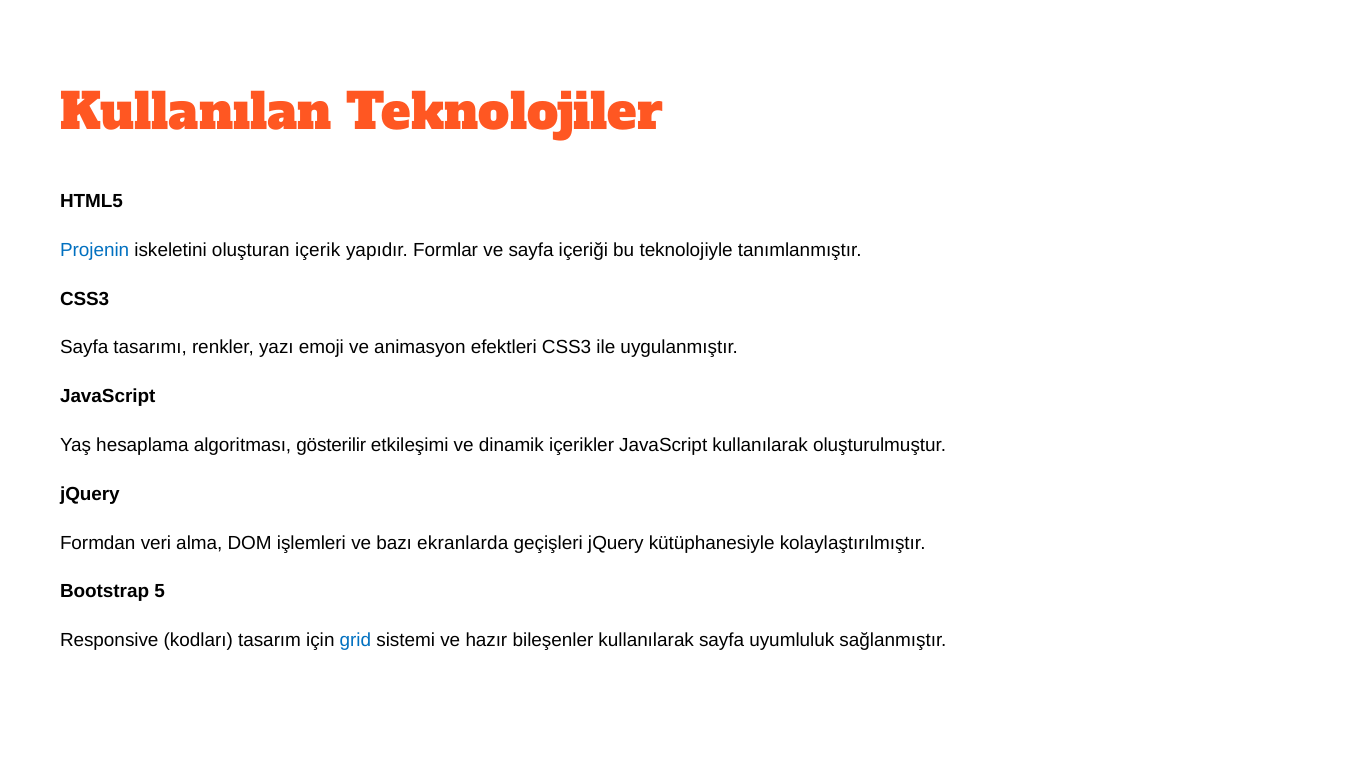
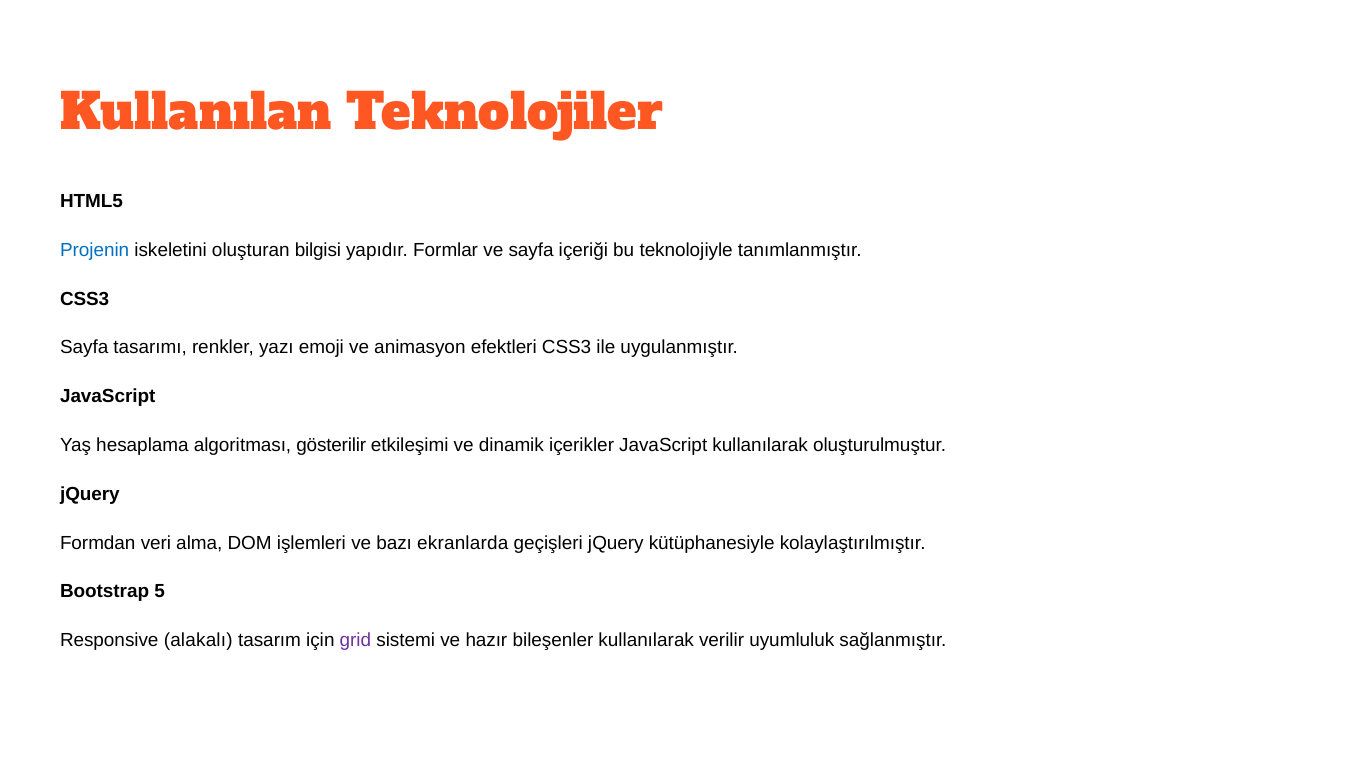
içerik: içerik -> bilgisi
kodları: kodları -> alakalı
grid colour: blue -> purple
kullanılarak sayfa: sayfa -> verilir
